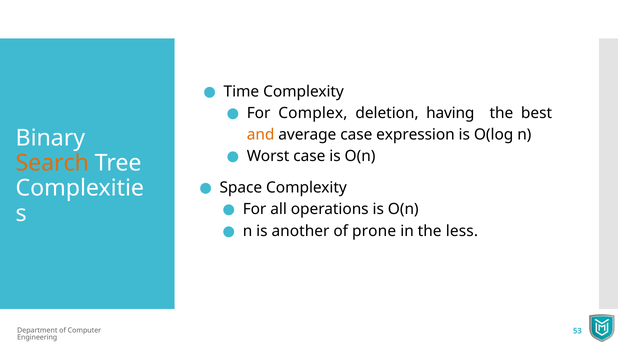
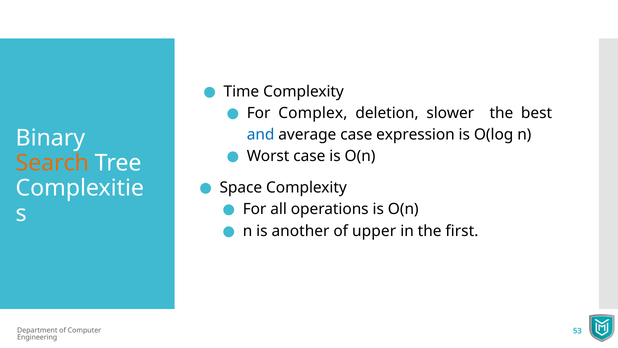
having: having -> slower
and colour: orange -> blue
prone: prone -> upper
less: less -> ﬁrst
